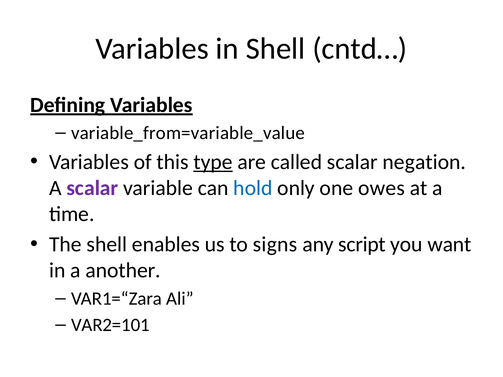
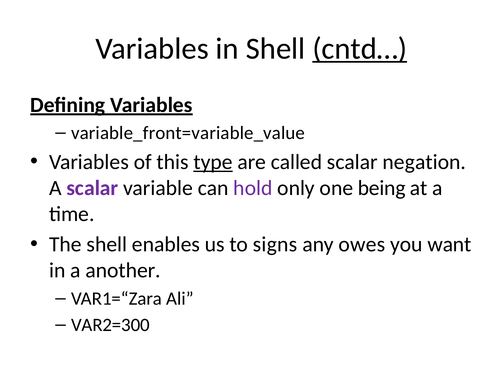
cntd… underline: none -> present
variable_from=variable_value: variable_from=variable_value -> variable_front=variable_value
hold colour: blue -> purple
owes: owes -> being
script: script -> owes
VAR2=101: VAR2=101 -> VAR2=300
